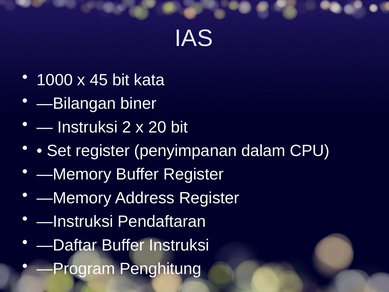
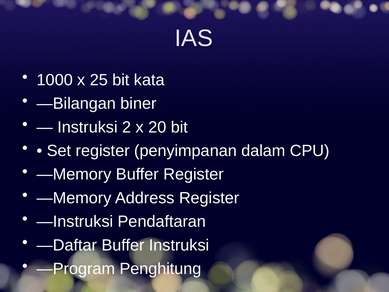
45: 45 -> 25
